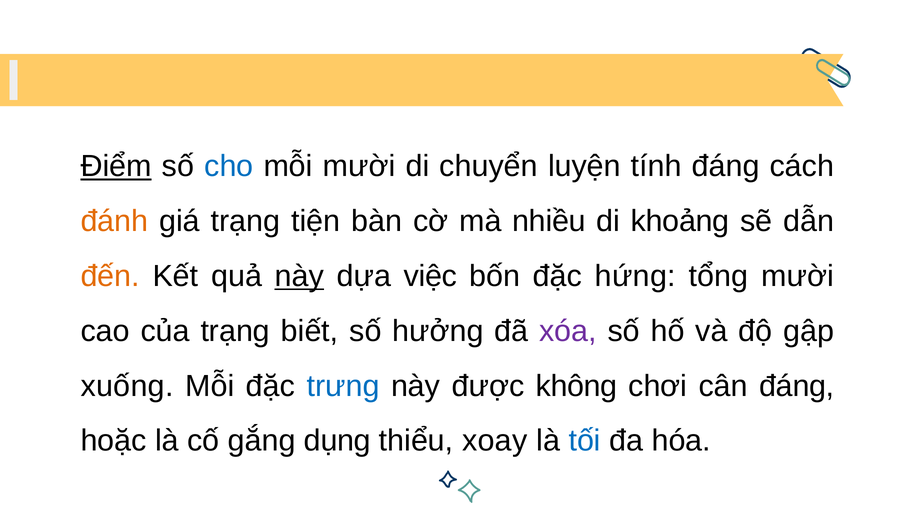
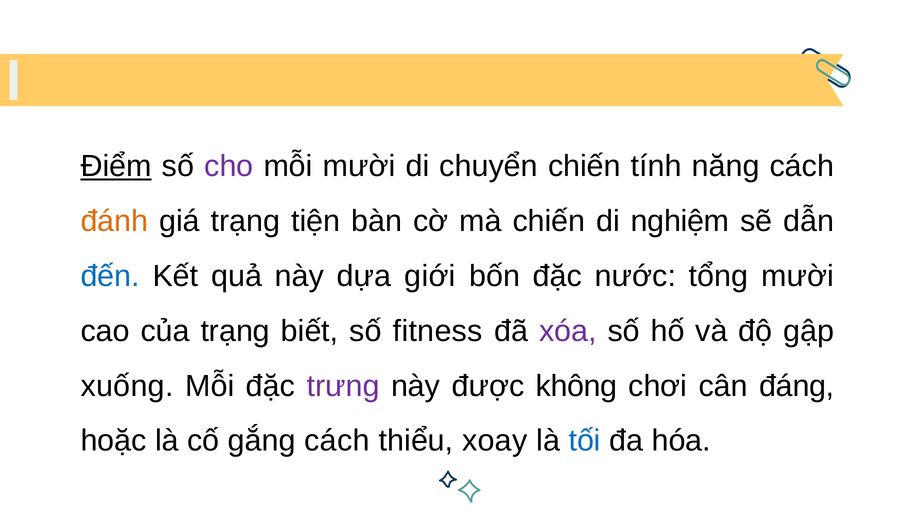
cho colour: blue -> purple
chuyển luyện: luyện -> chiến
tính đáng: đáng -> năng
mà nhiều: nhiều -> chiến
khoảng: khoảng -> nghiệm
đến colour: orange -> blue
này at (299, 276) underline: present -> none
việc: việc -> giới
hứng: hứng -> nước
hưởng: hưởng -> fitness
trưng colour: blue -> purple
gắng dụng: dụng -> cách
